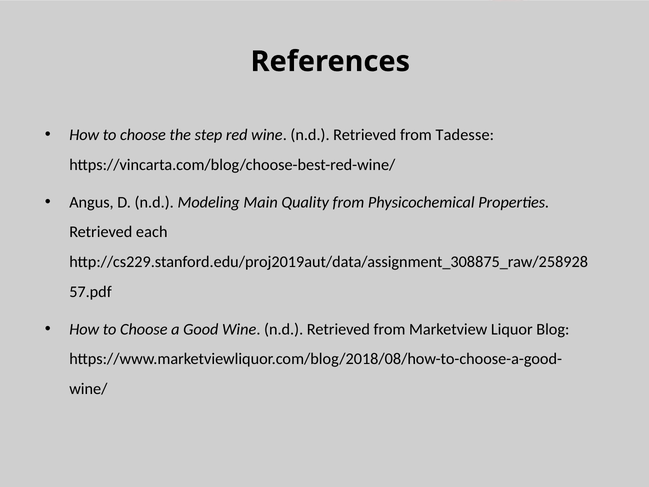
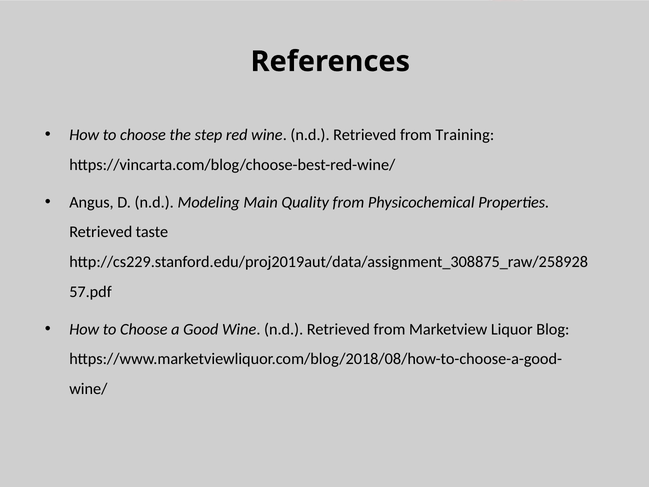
Tadesse: Tadesse -> Training
each: each -> taste
